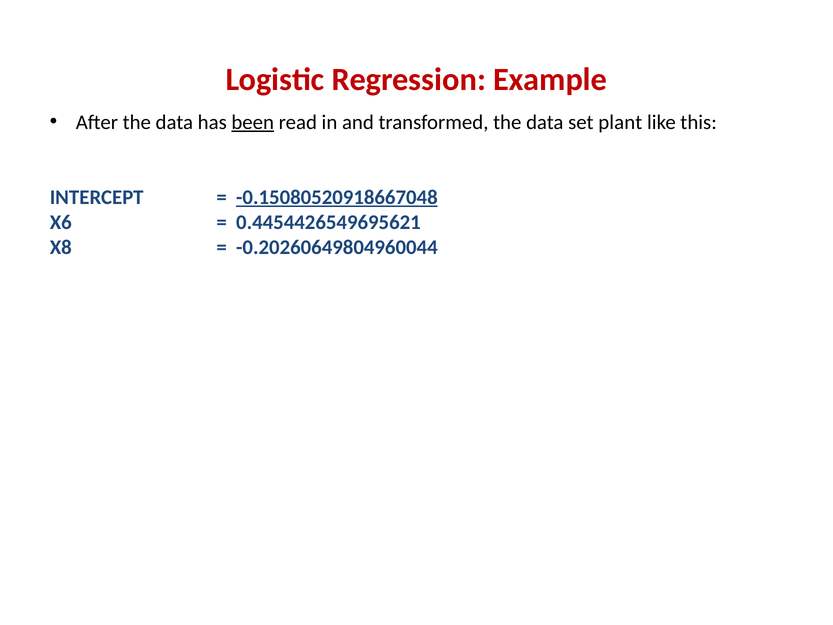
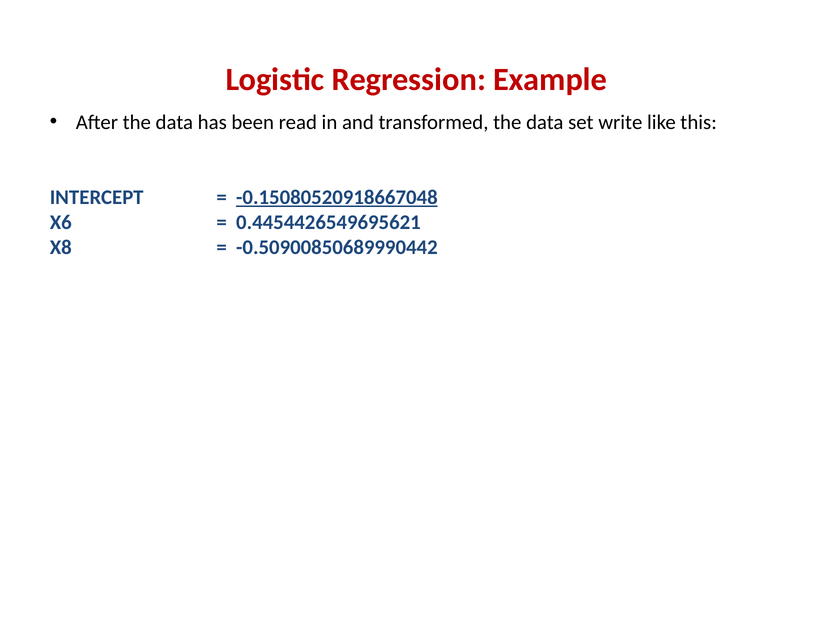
been underline: present -> none
plant: plant -> write
-0.20260649804960044: -0.20260649804960044 -> -0.50900850689990442
